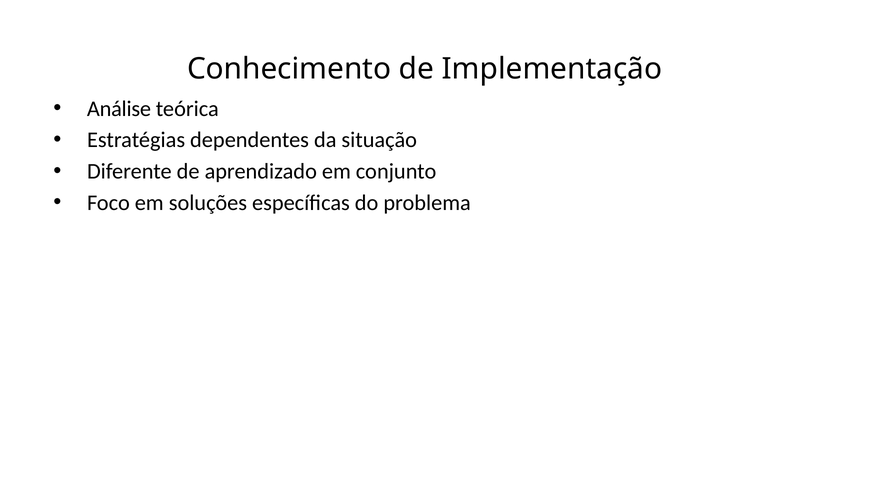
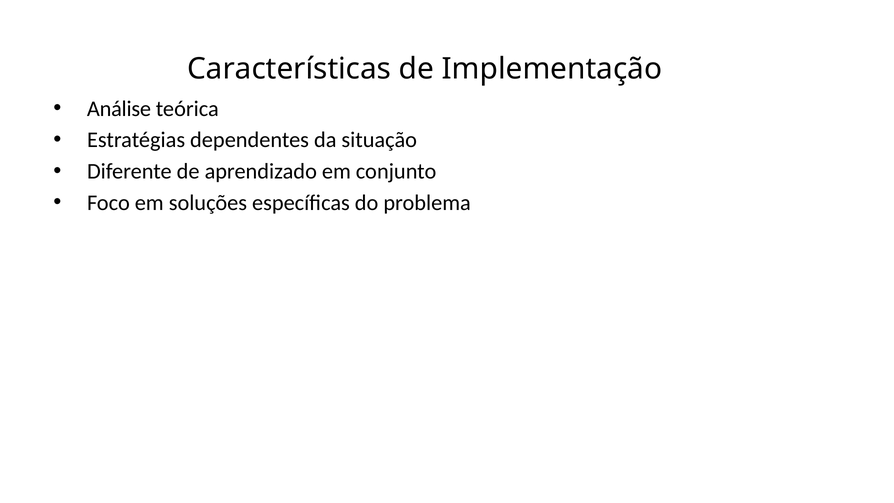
Conhecimento: Conhecimento -> Características
